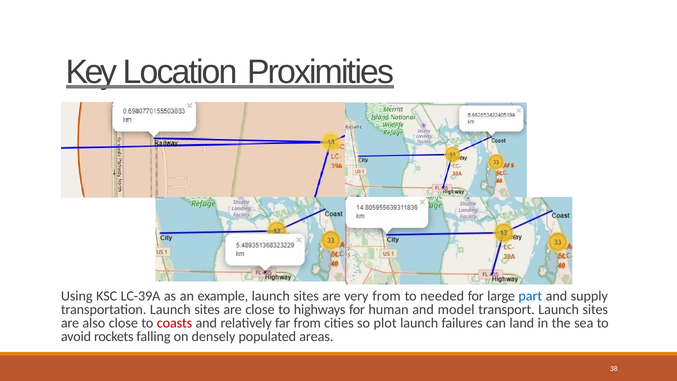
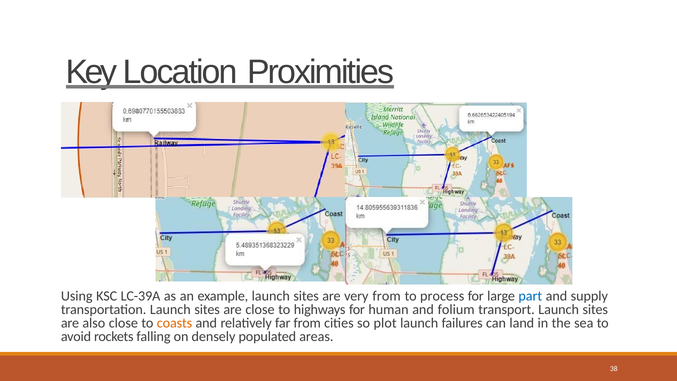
needed: needed -> process
model: model -> folium
coasts colour: red -> orange
